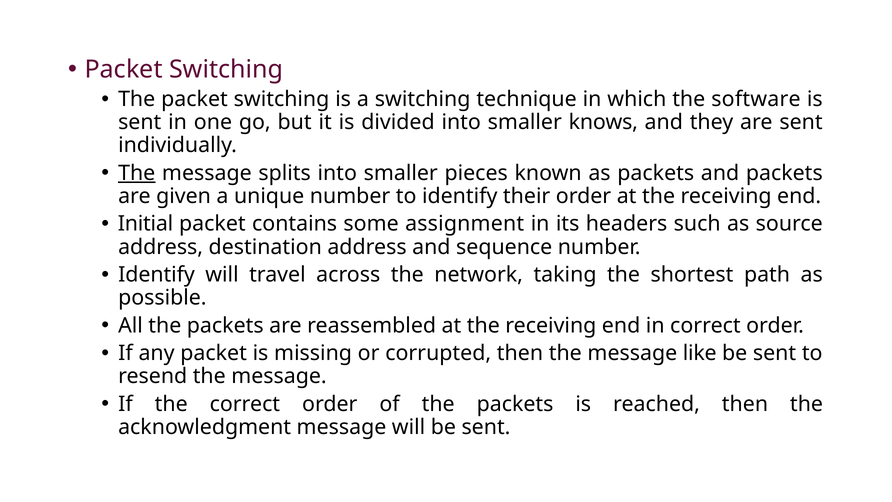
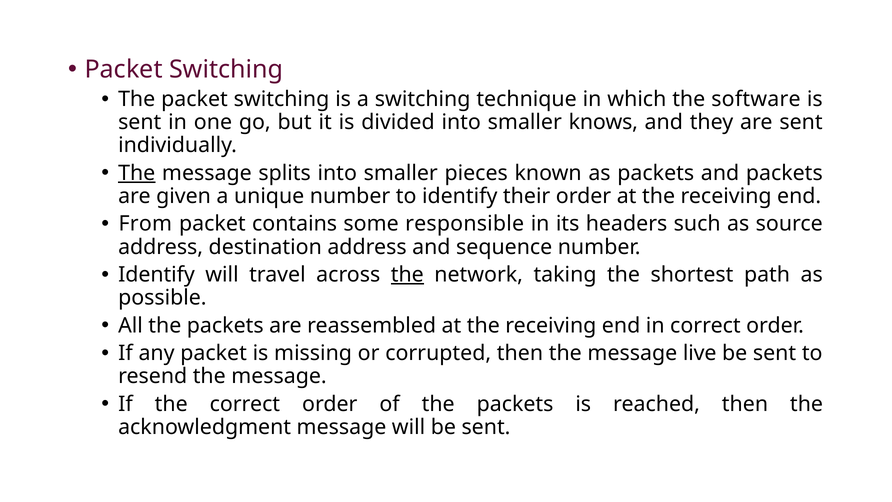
Initial: Initial -> From
assignment: assignment -> responsible
the at (407, 275) underline: none -> present
like: like -> live
